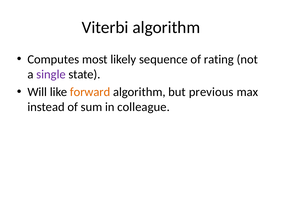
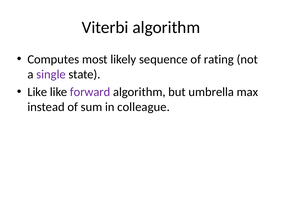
Will at (37, 92): Will -> Like
forward colour: orange -> purple
previous: previous -> umbrella
